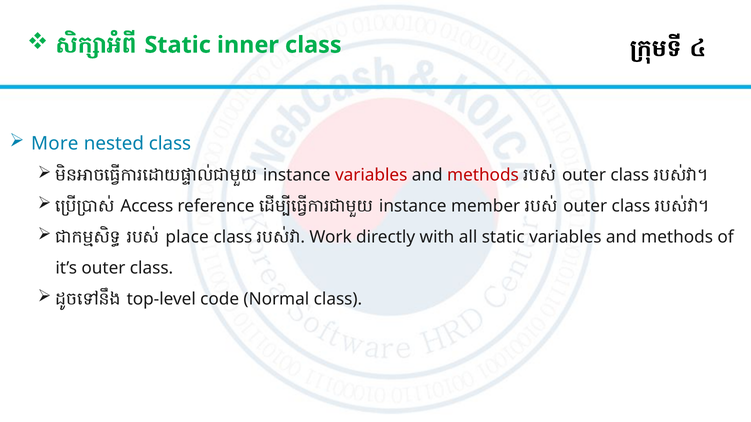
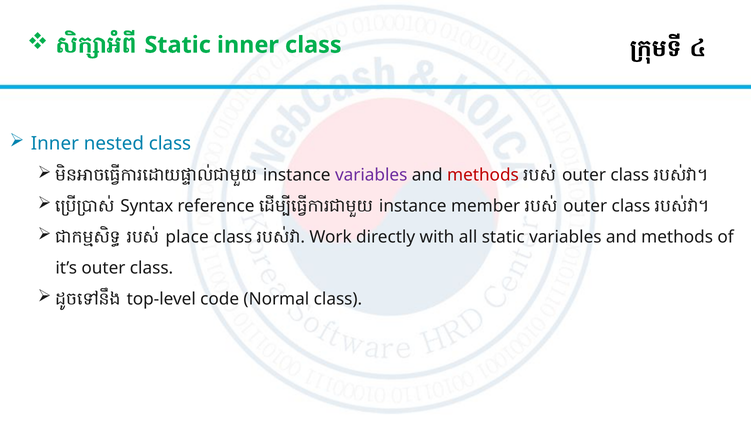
More at (55, 144): More -> Inner
variables at (371, 175) colour: red -> purple
Access: Access -> Syntax
